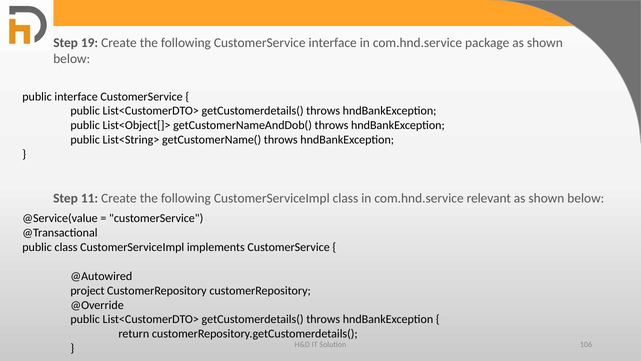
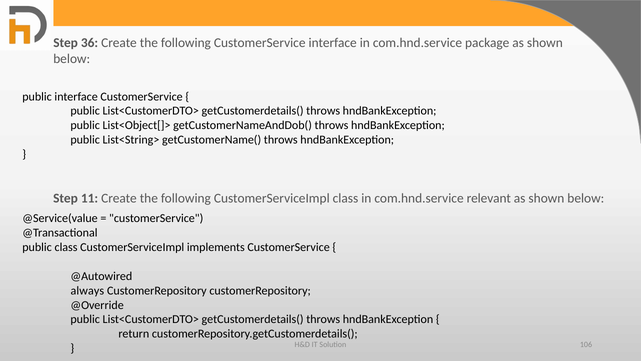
19: 19 -> 36
project: project -> always
